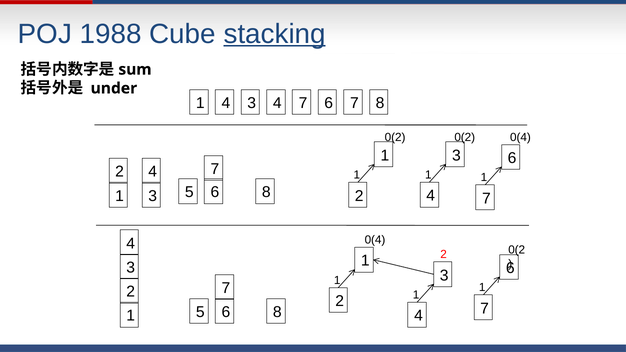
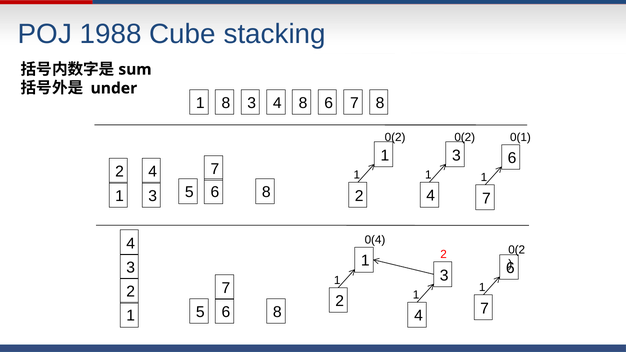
stacking underline: present -> none
1 4: 4 -> 8
4 7: 7 -> 8
0(4 at (520, 137): 0(4 -> 0(1
